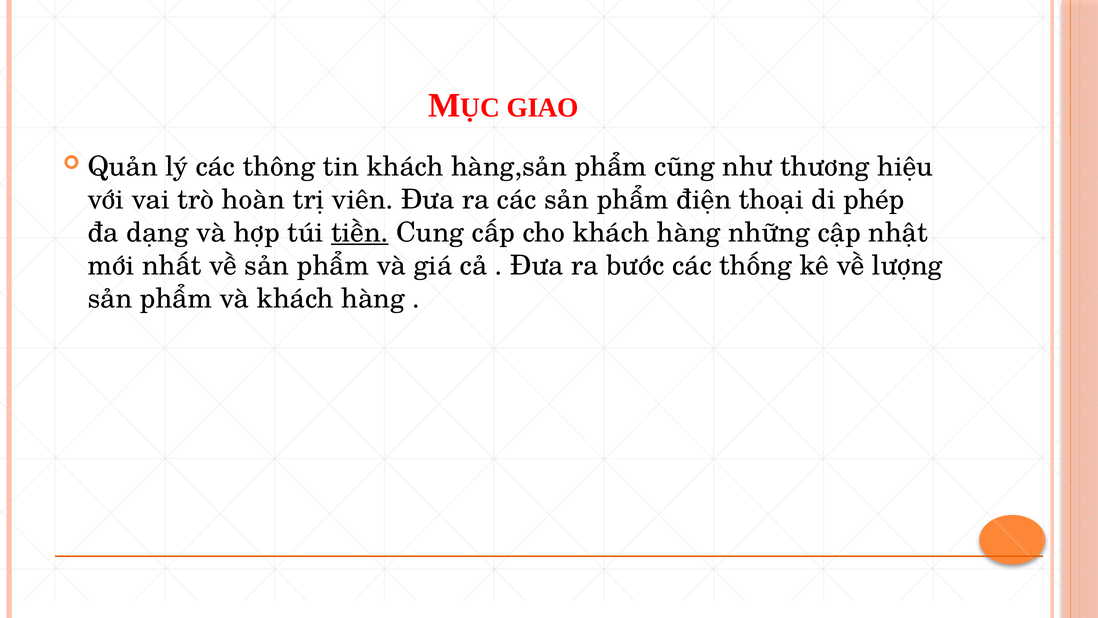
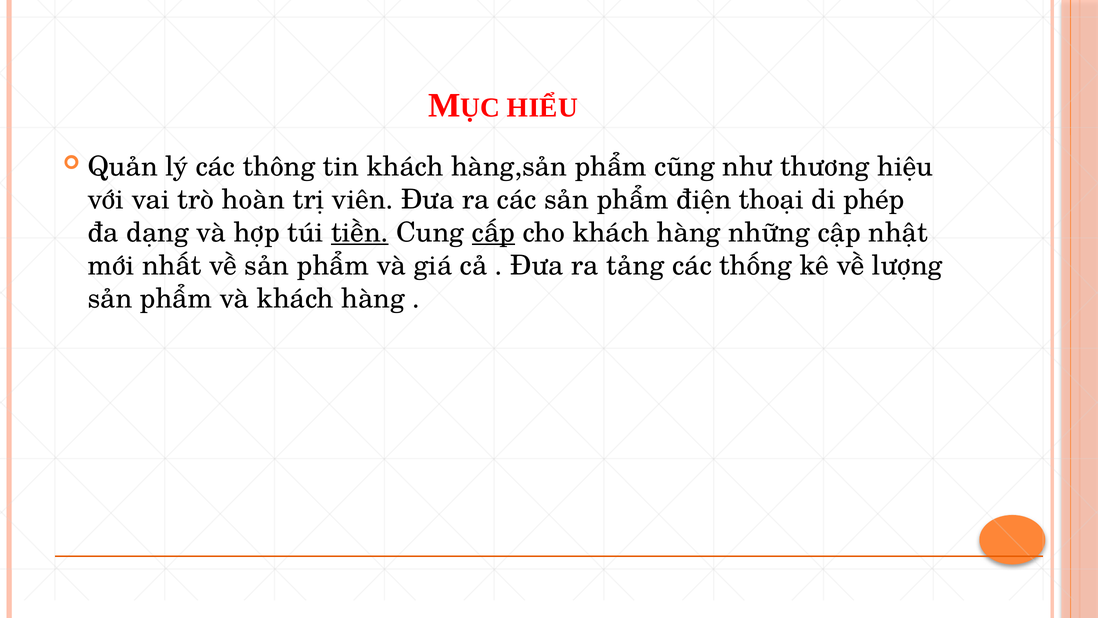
GIAO: GIAO -> HIỂU
cấp underline: none -> present
bước: bước -> tảng
